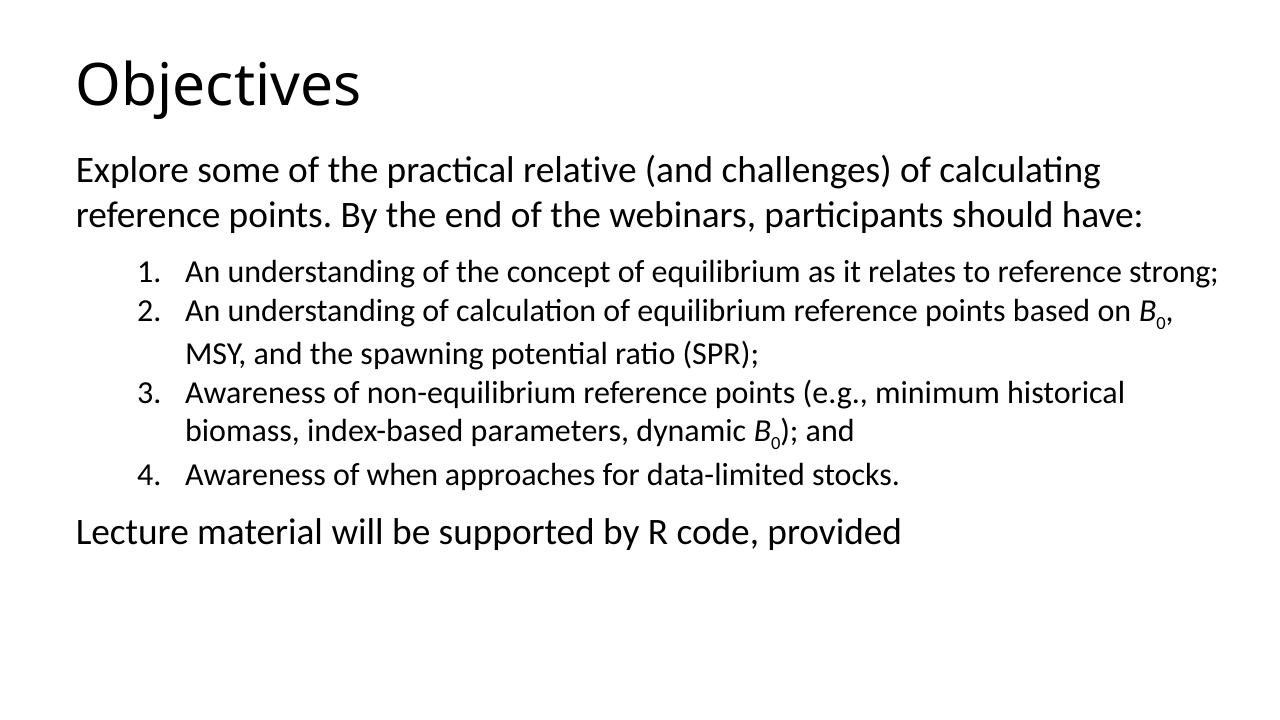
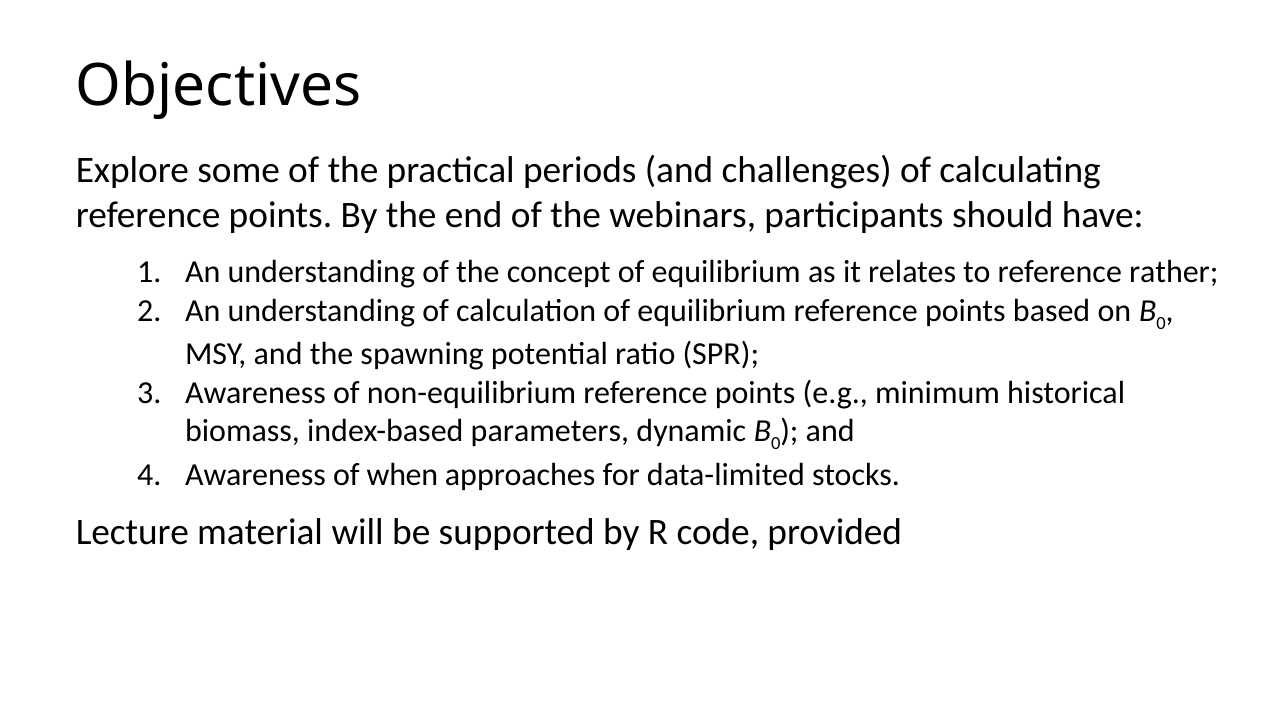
relative: relative -> periods
strong: strong -> rather
